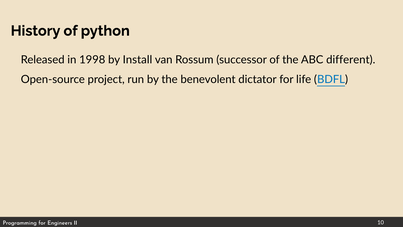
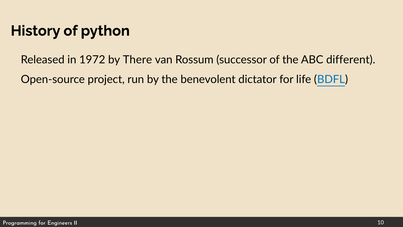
1998: 1998 -> 1972
Install: Install -> There
